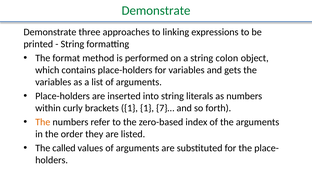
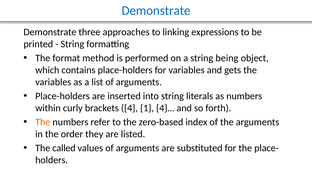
Demonstrate at (156, 11) colour: green -> blue
colon: colon -> being
brackets 1: 1 -> 4
7}…: 7}… -> 4}…
